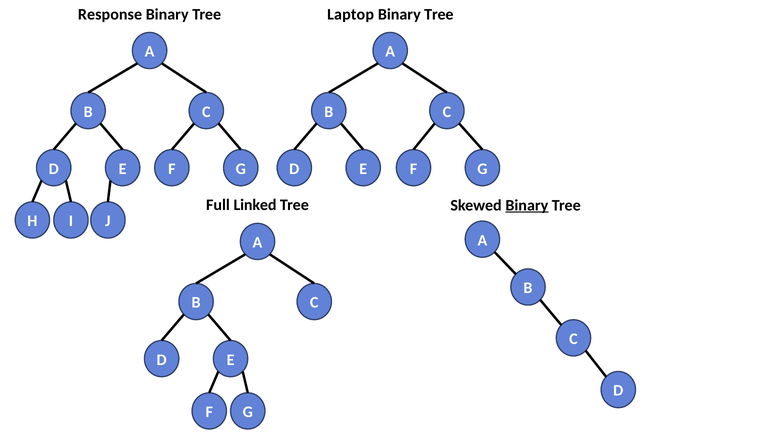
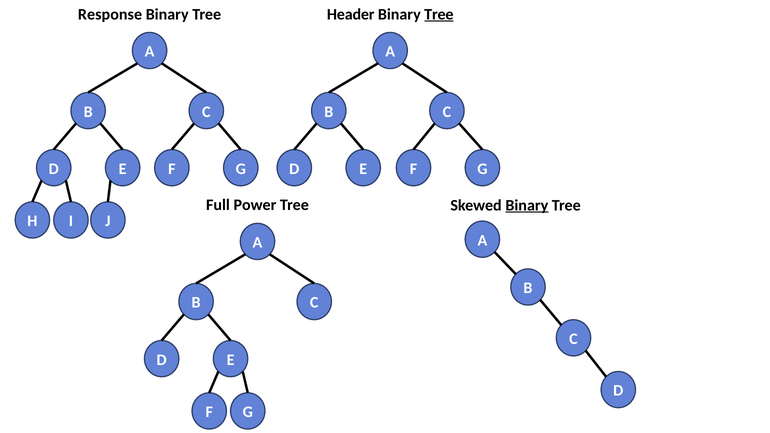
Laptop: Laptop -> Header
Tree at (439, 14) underline: none -> present
Linked: Linked -> Power
